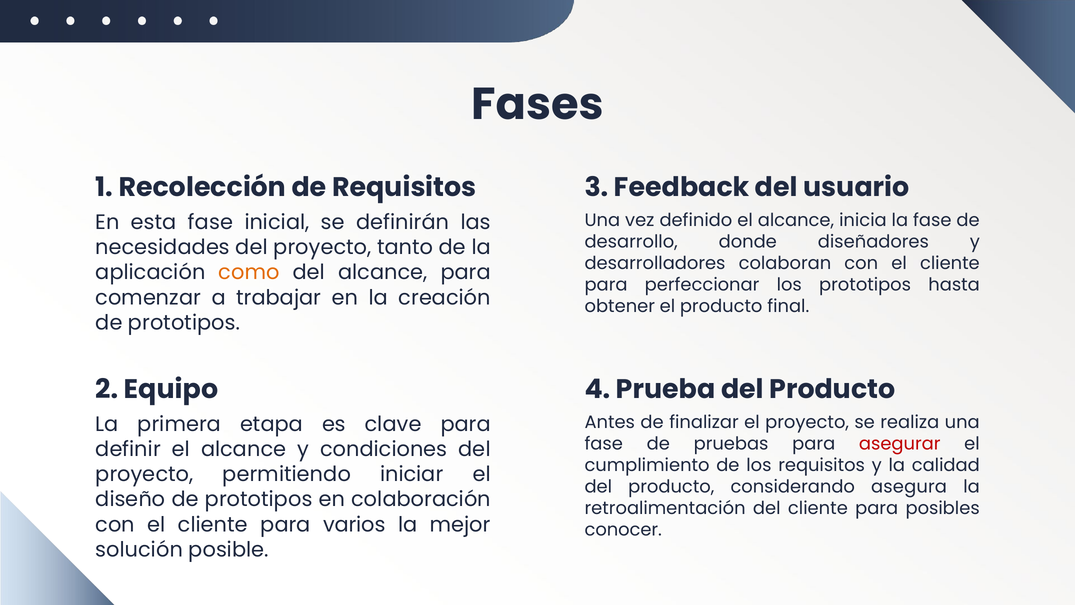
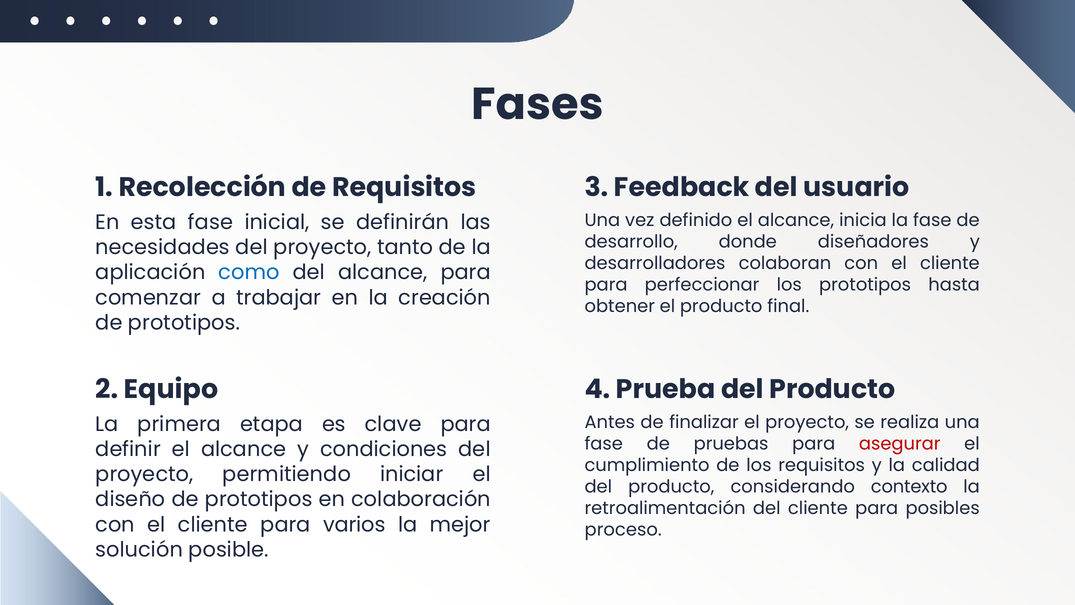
como colour: orange -> blue
asegura: asegura -> contexto
conocer: conocer -> proceso
